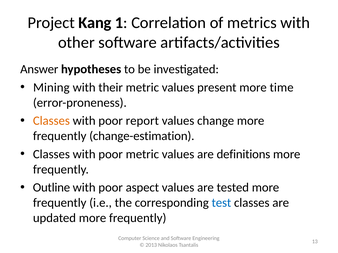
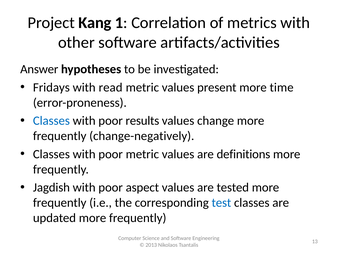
Mining: Mining -> Fridays
their: their -> read
Classes at (51, 121) colour: orange -> blue
report: report -> results
change-estimation: change-estimation -> change-negatively
Outline: Outline -> Jagdish
